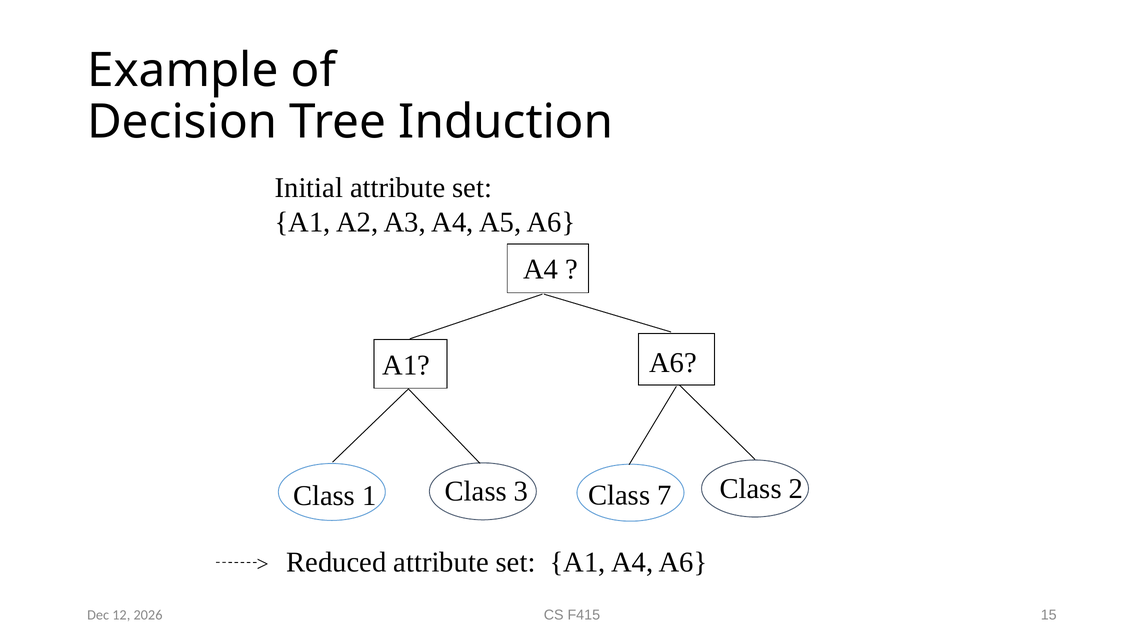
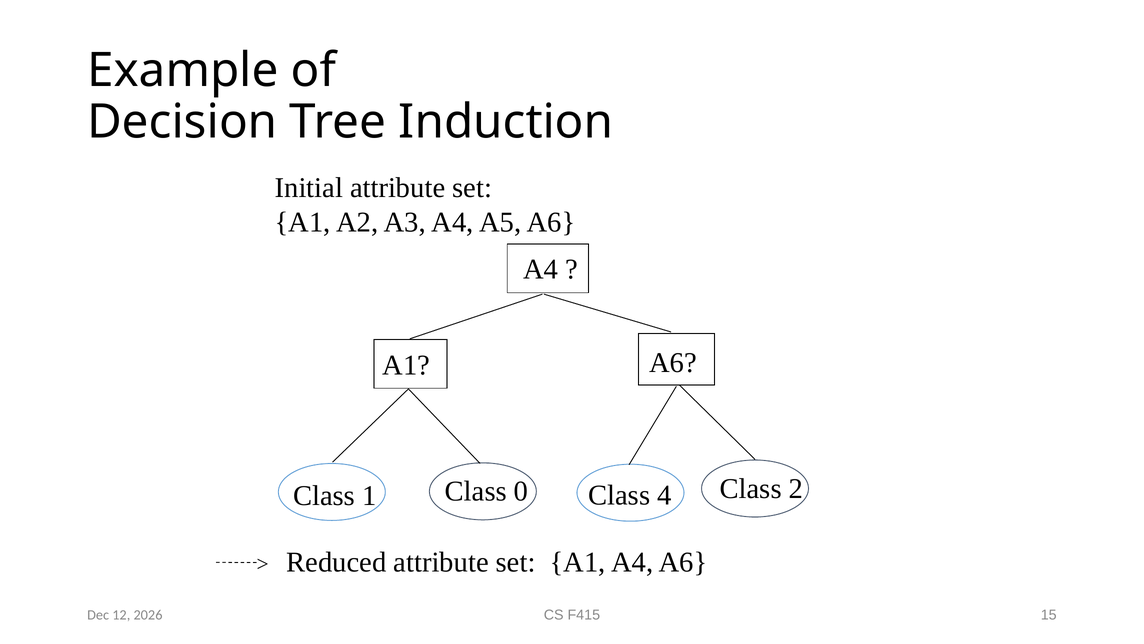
3: 3 -> 0
7: 7 -> 4
